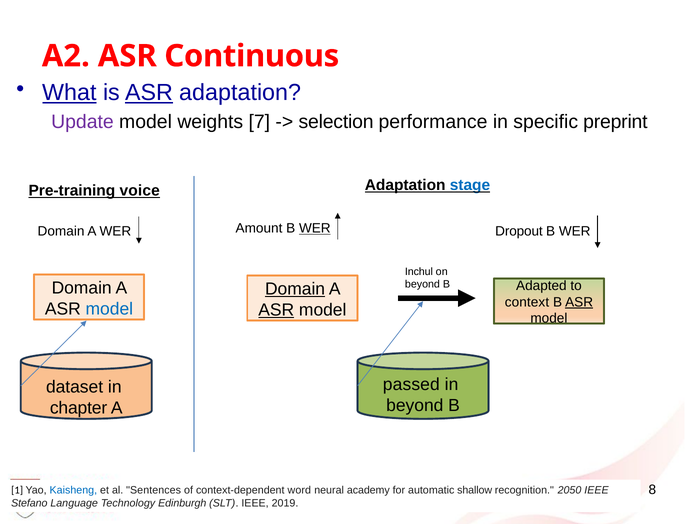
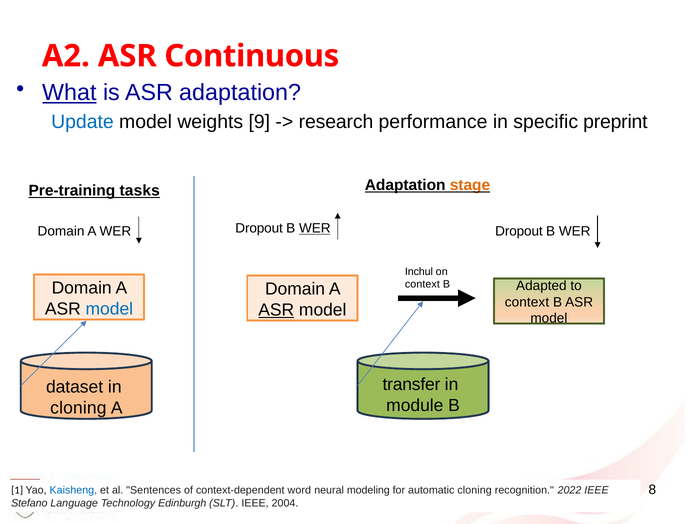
ASR at (149, 93) underline: present -> none
Update colour: purple -> blue
7: 7 -> 9
selection: selection -> research
stage colour: blue -> orange
voice: voice -> tasks
Amount at (259, 228): Amount -> Dropout
beyond at (422, 284): beyond -> context
Domain at (295, 289) underline: present -> none
ASR at (579, 302) underline: present -> none
passed: passed -> transfer
beyond at (415, 405): beyond -> module
chapter at (79, 407): chapter -> cloning
academy: academy -> modeling
automatic shallow: shallow -> cloning
2050: 2050 -> 2022
2019: 2019 -> 2004
